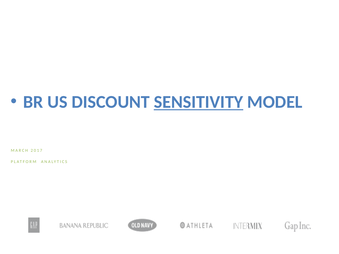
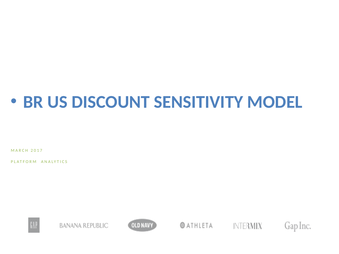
SENSITIVITY underline: present -> none
